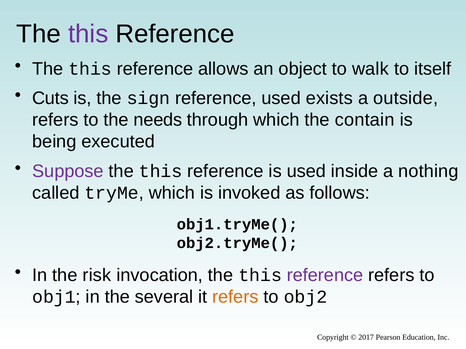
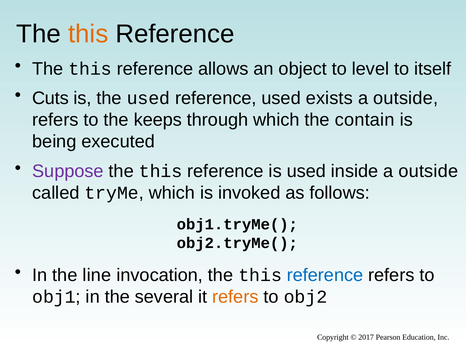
this at (88, 34) colour: purple -> orange
walk: walk -> level
the sign: sign -> used
needs: needs -> keeps
inside a nothing: nothing -> outside
risk: risk -> line
reference at (325, 275) colour: purple -> blue
